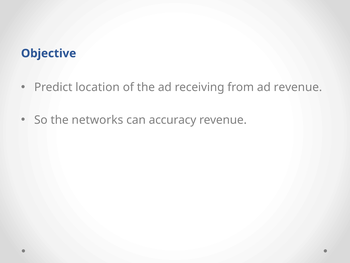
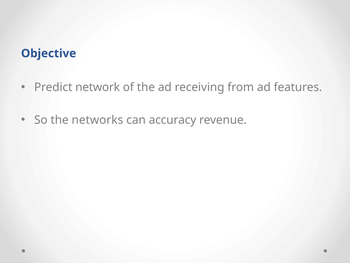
location: location -> network
ad revenue: revenue -> features
